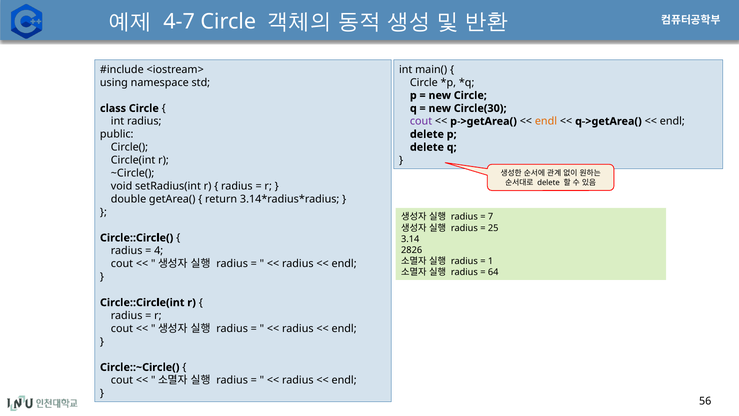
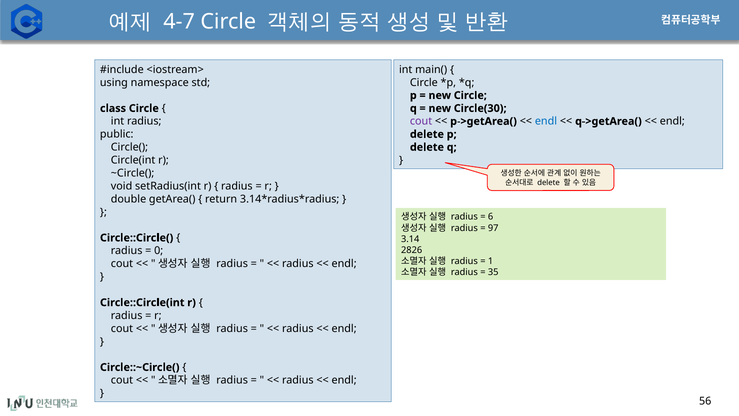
endl at (546, 121) colour: orange -> blue
7: 7 -> 6
25: 25 -> 97
4: 4 -> 0
64: 64 -> 35
